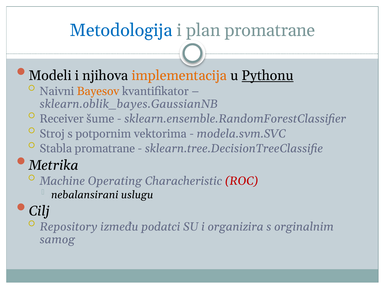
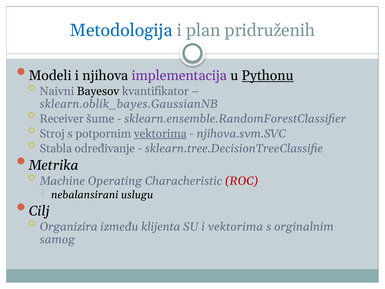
plan promatrane: promatrane -> pridruženih
implementacija colour: orange -> purple
Bayesov colour: orange -> black
vektorima at (160, 134) underline: none -> present
modela.svm.SVC: modela.svm.SVC -> njihova.svm.SVC
Stabla promatrane: promatrane -> određivanje
Repository: Repository -> Organizira
podatci: podatci -> klijenta
i organizira: organizira -> vektorima
